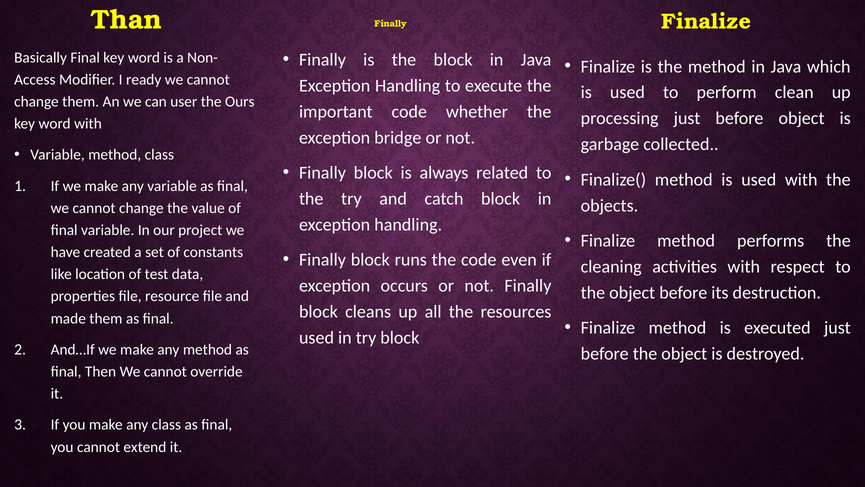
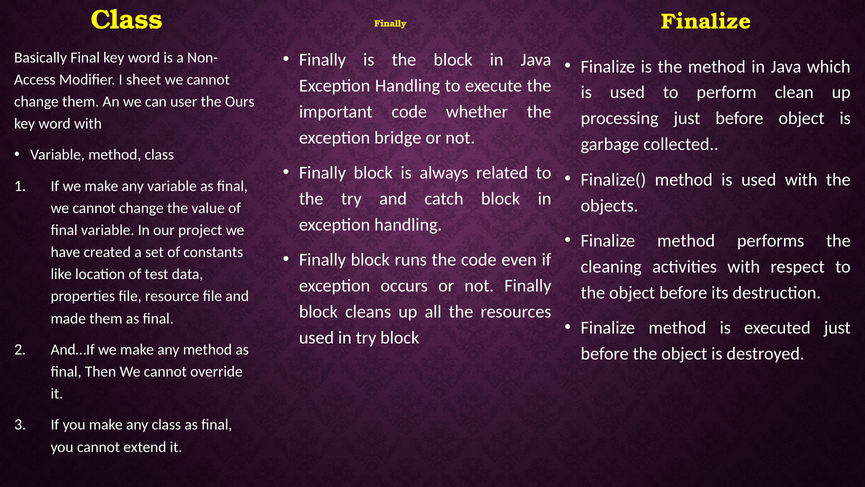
Than at (126, 20): Than -> Class
ready: ready -> sheet
